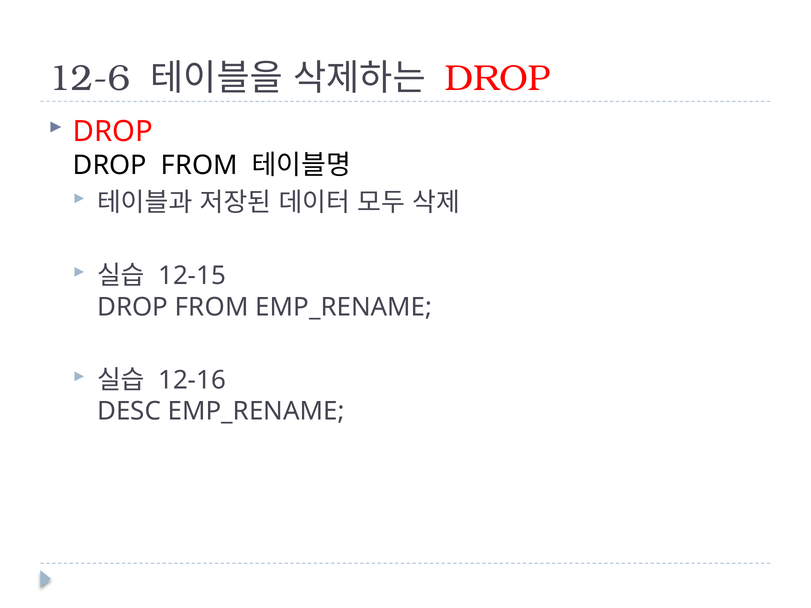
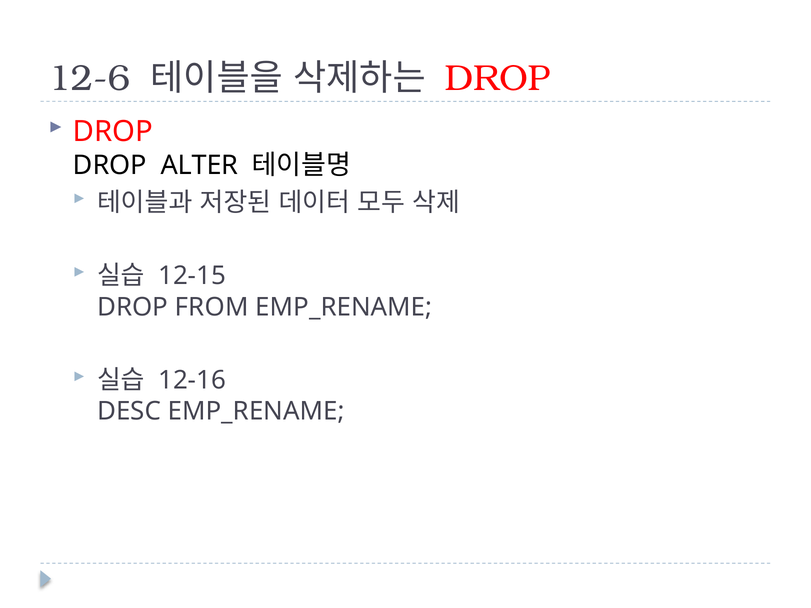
FROM at (199, 165): FROM -> ALTER
